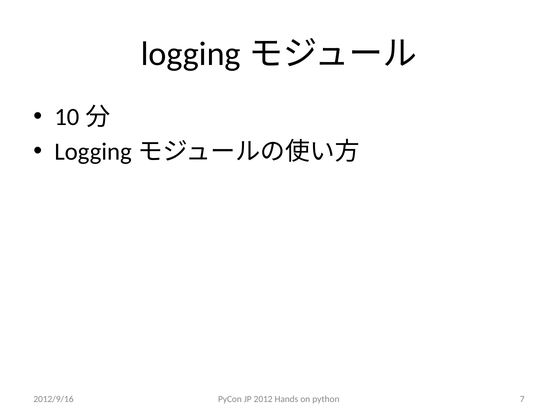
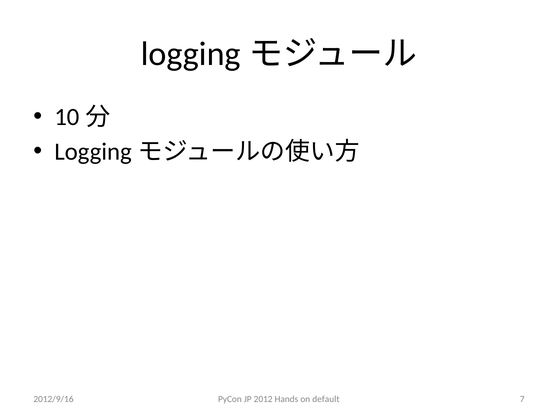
python: python -> default
